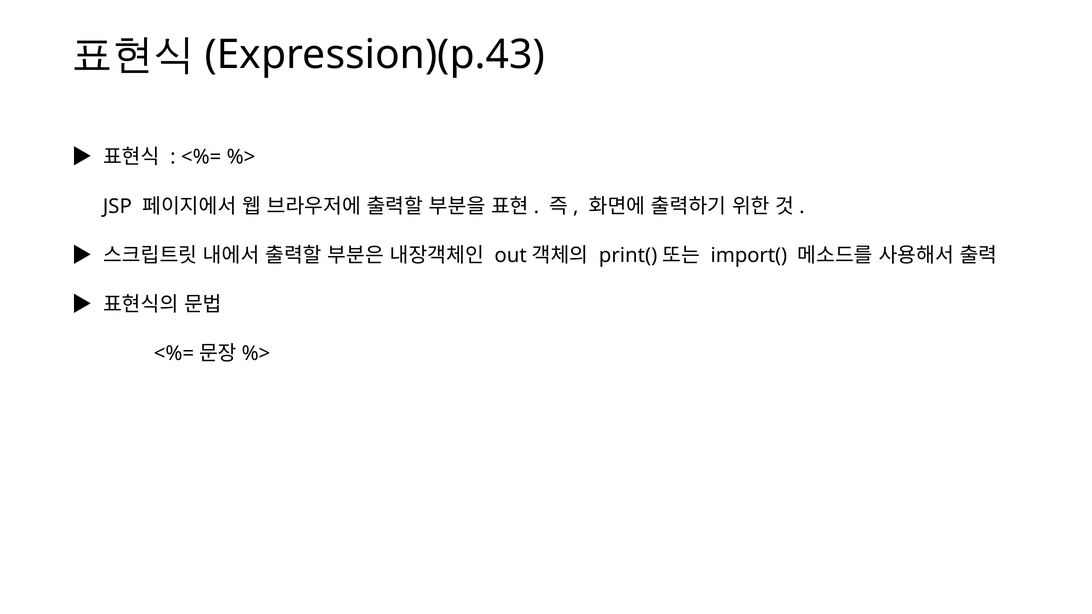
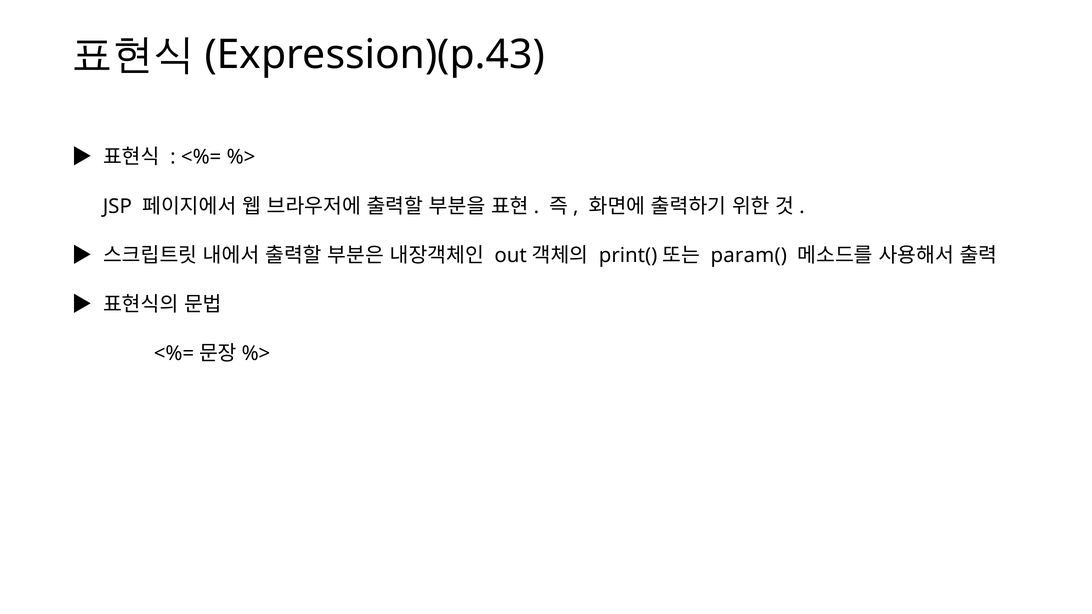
import(: import( -> param(
